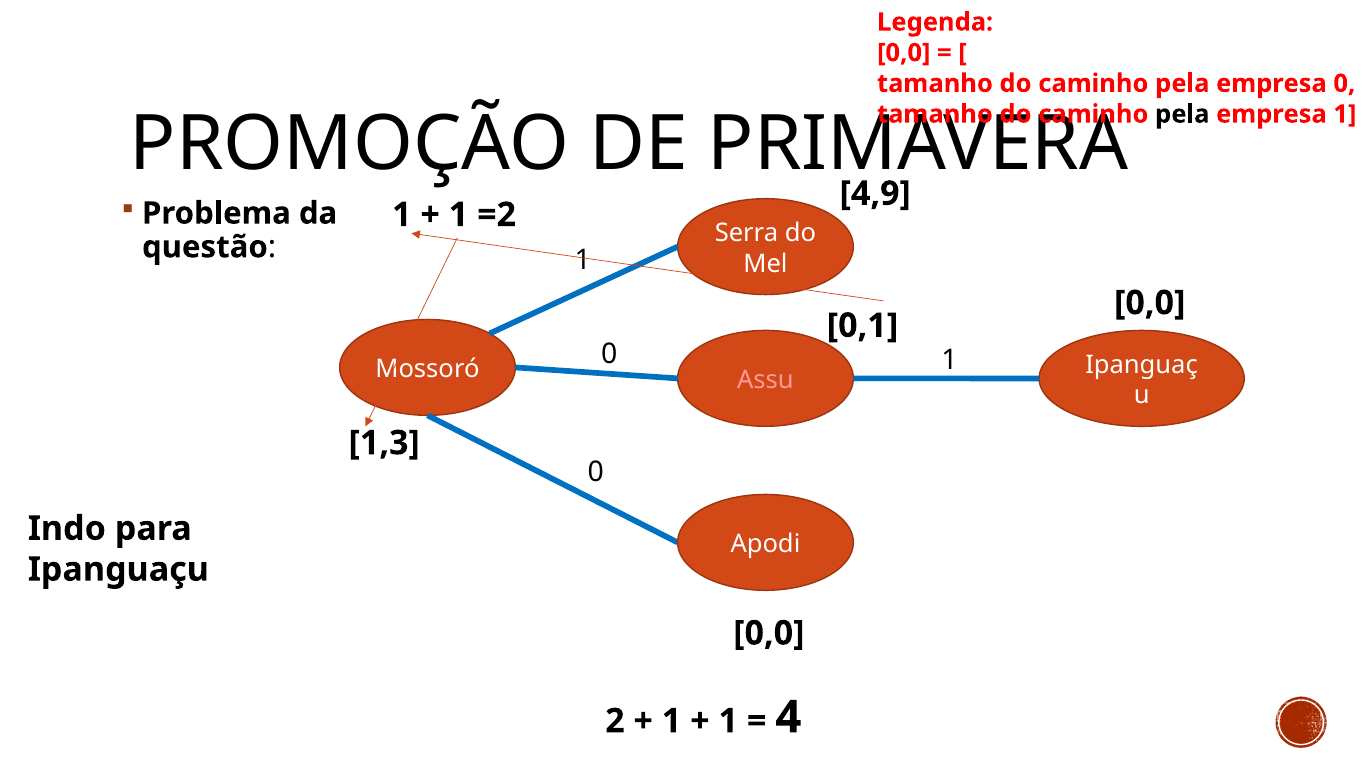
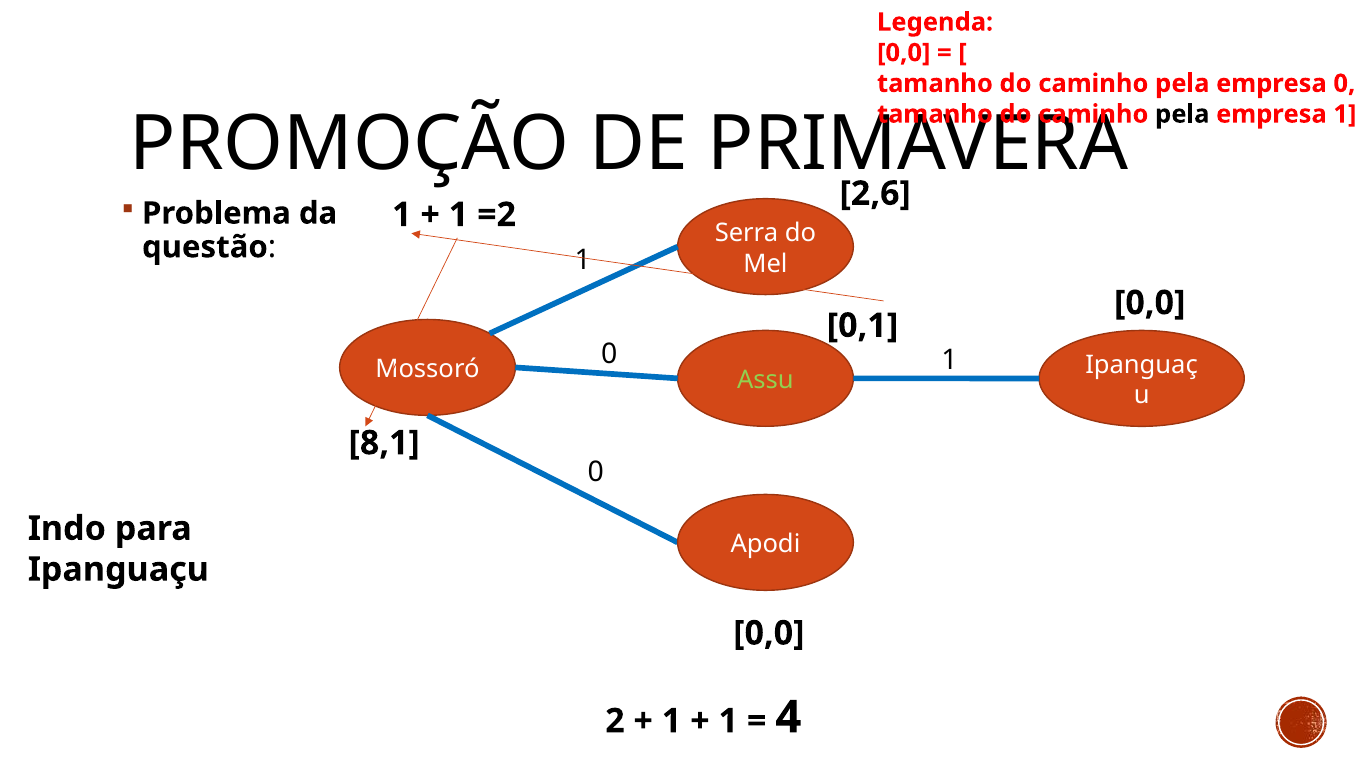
4,9: 4,9 -> 2,6
Assu colour: pink -> light green
1,3: 1,3 -> 8,1
